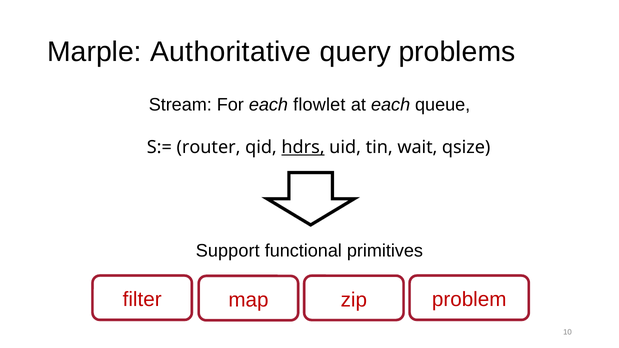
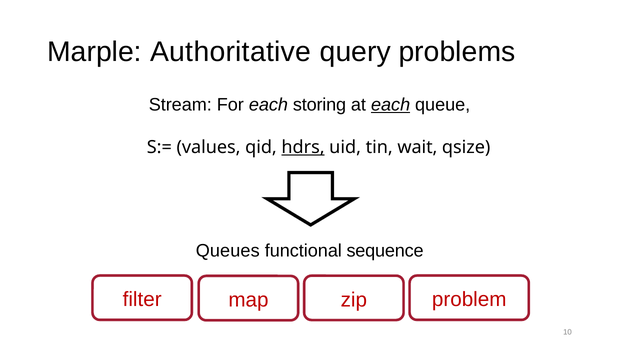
flowlet: flowlet -> storing
each at (391, 105) underline: none -> present
router: router -> values
Support: Support -> Queues
primitives: primitives -> sequence
